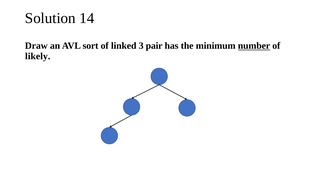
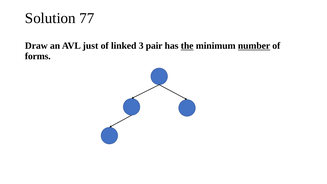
14: 14 -> 77
sort: sort -> just
the underline: none -> present
likely: likely -> forms
